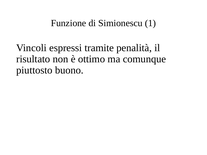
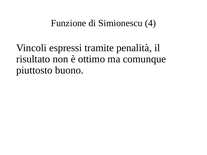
1: 1 -> 4
